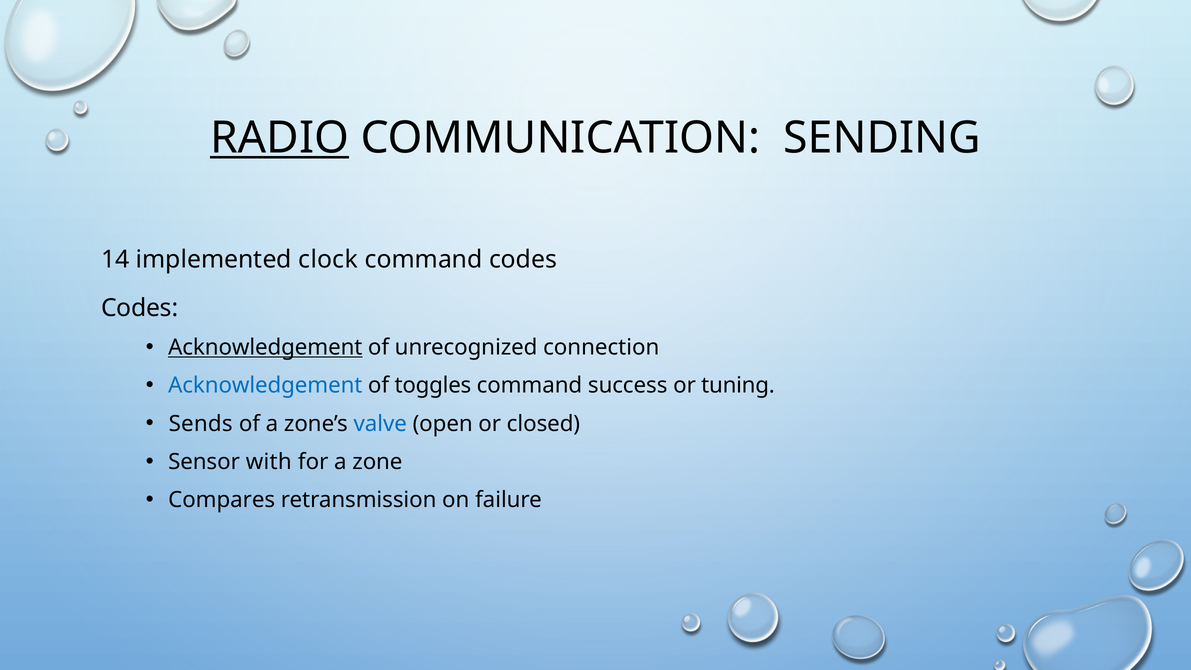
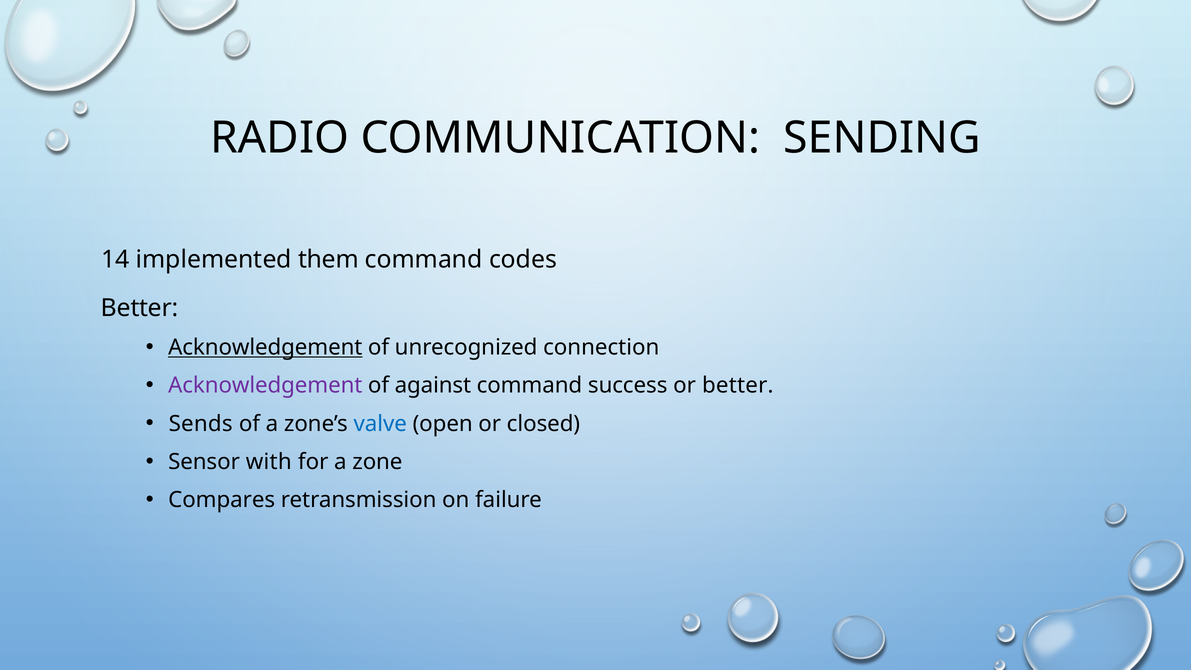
RADIO underline: present -> none
clock: clock -> them
Codes at (140, 308): Codes -> Better
Acknowledgement at (265, 386) colour: blue -> purple
toggles: toggles -> against
or tuning: tuning -> better
